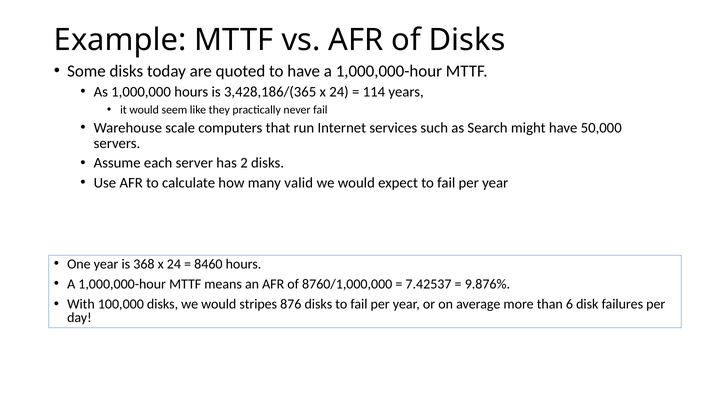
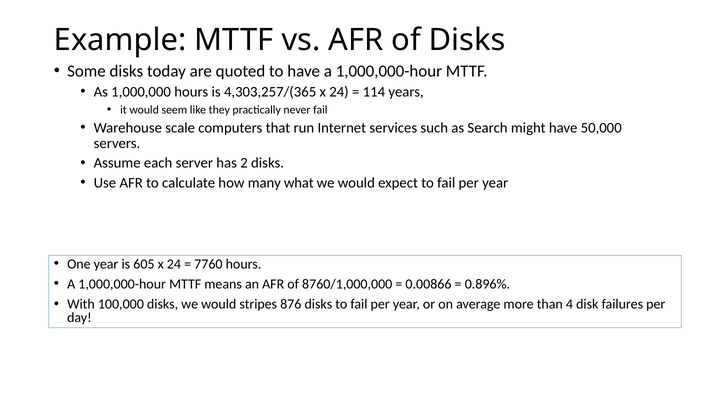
3,428,186/(365: 3,428,186/(365 -> 4,303,257/(365
valid: valid -> what
368: 368 -> 605
8460: 8460 -> 7760
7.42537: 7.42537 -> 0.00866
9.876%: 9.876% -> 0.896%
6: 6 -> 4
